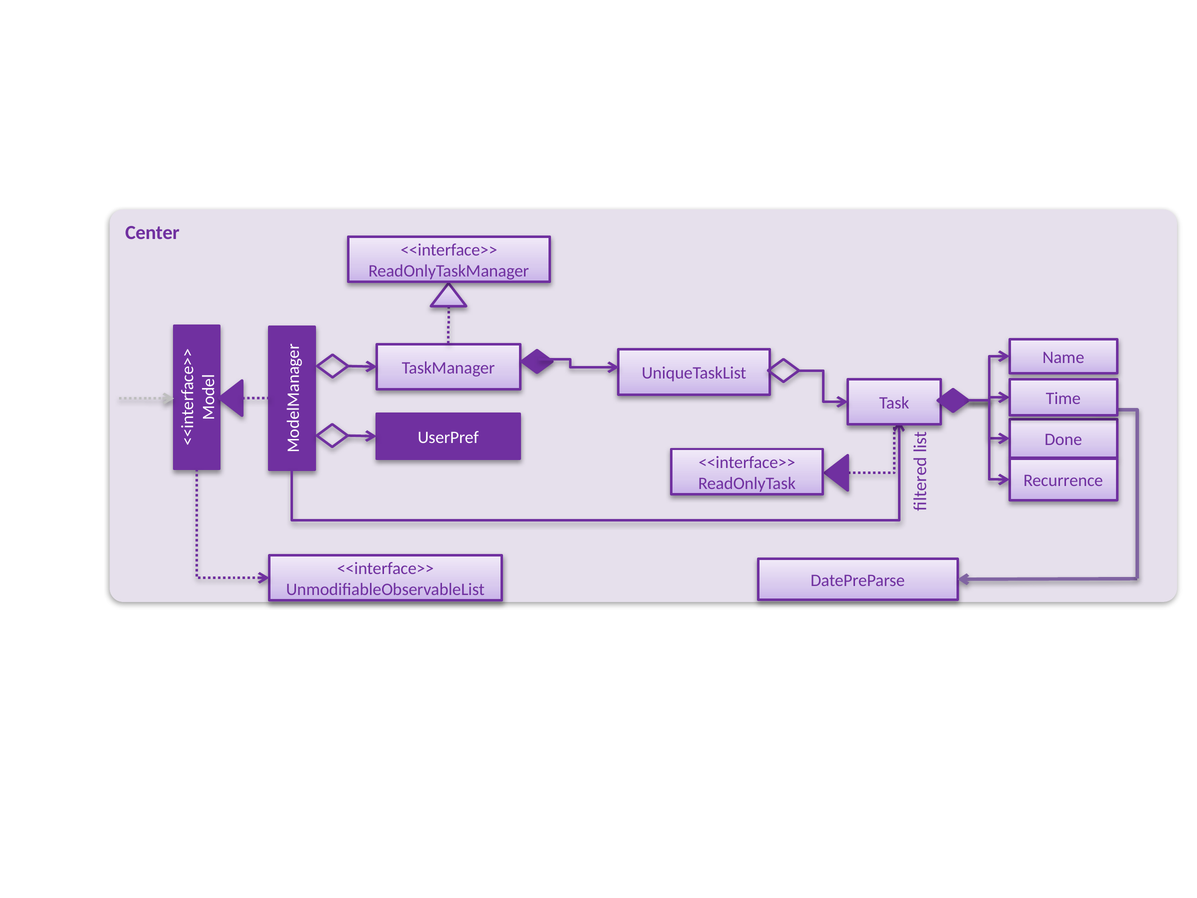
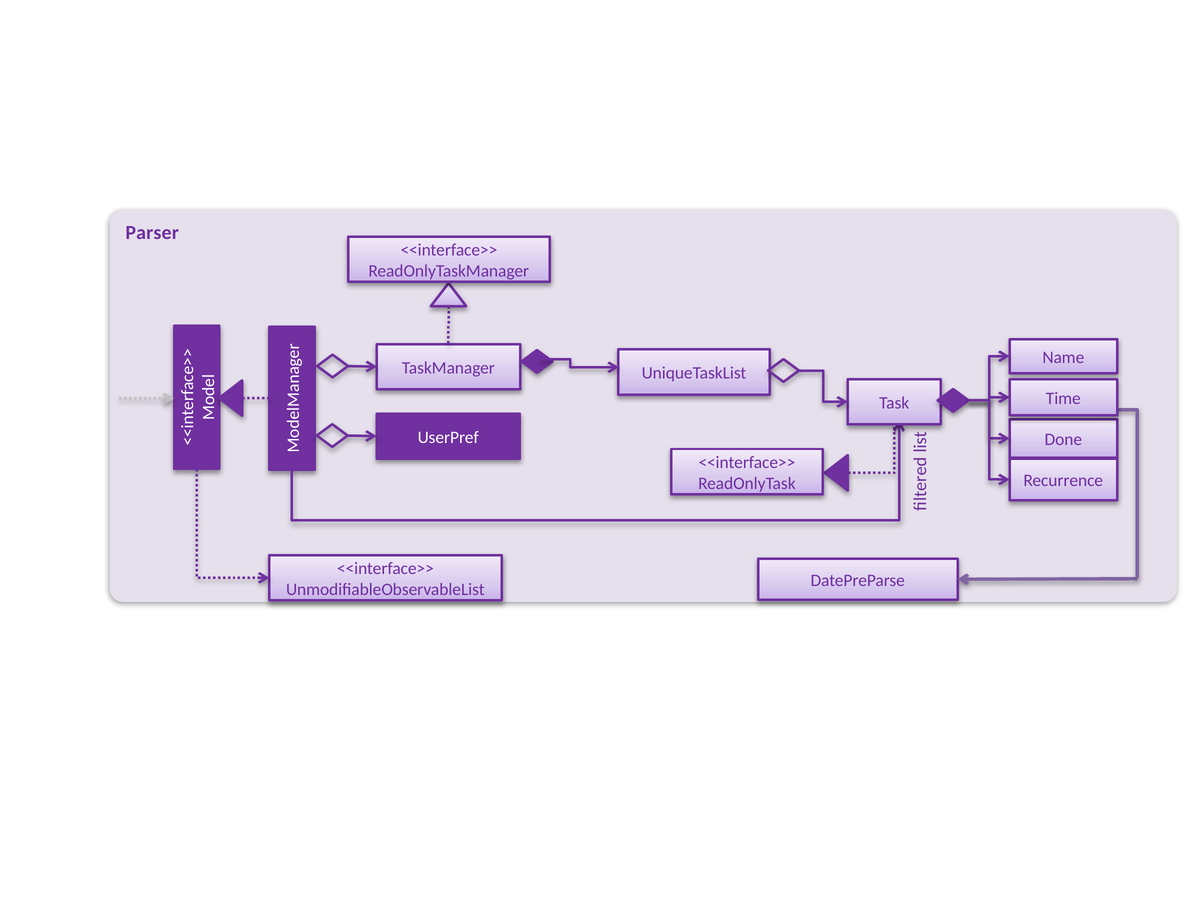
Center: Center -> Parser
